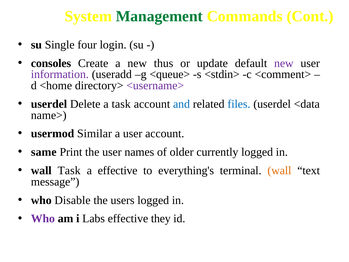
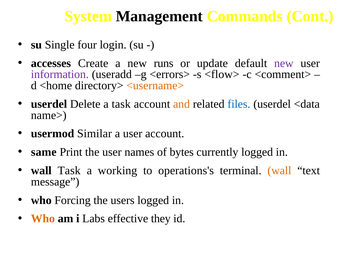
Management colour: green -> black
consoles: consoles -> accesses
thus: thus -> runs
<queue>: <queue> -> <errors>
<stdin>: <stdin> -> <flow>
<username> colour: purple -> orange
and colour: blue -> orange
older: older -> bytes
a effective: effective -> working
everything's: everything's -> operations's
Disable: Disable -> Forcing
Who at (43, 218) colour: purple -> orange
